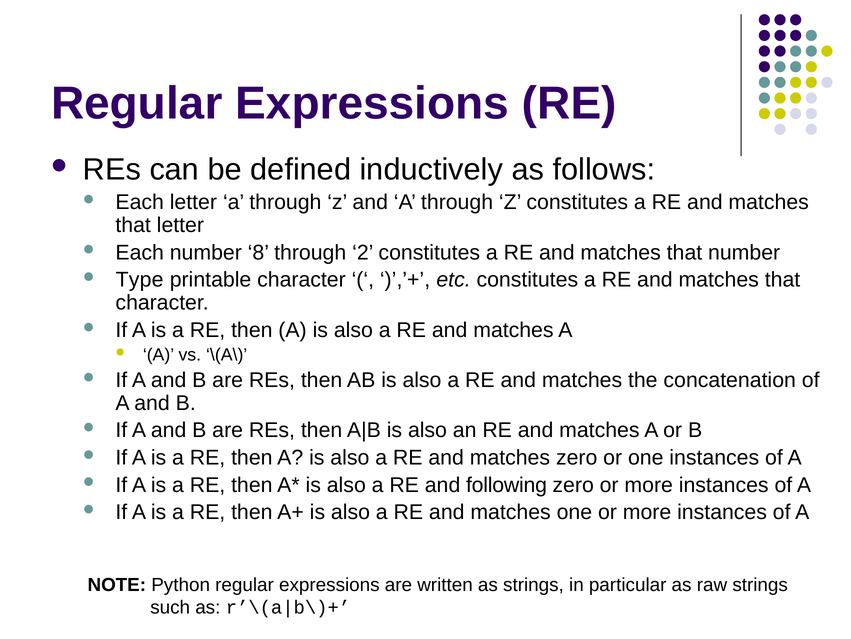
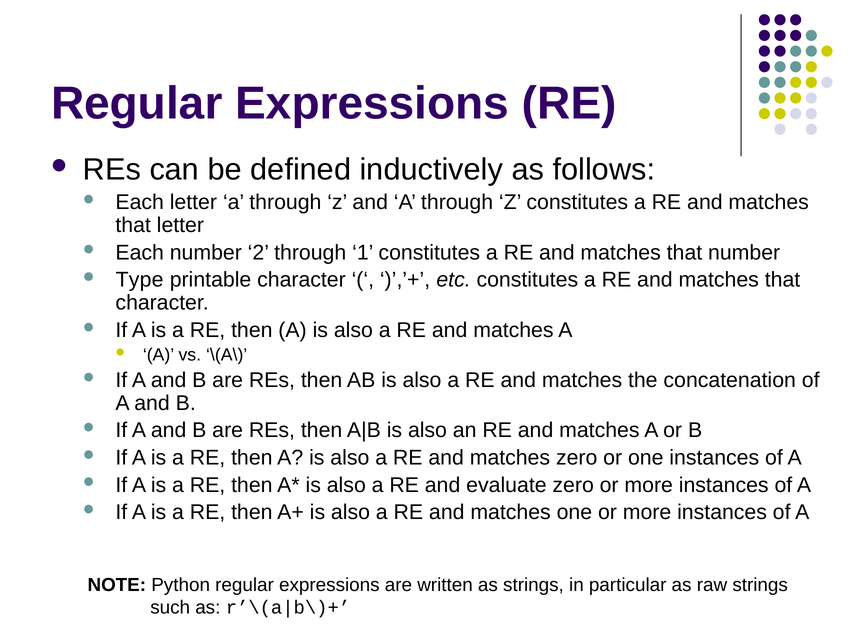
8: 8 -> 2
2: 2 -> 1
following: following -> evaluate
